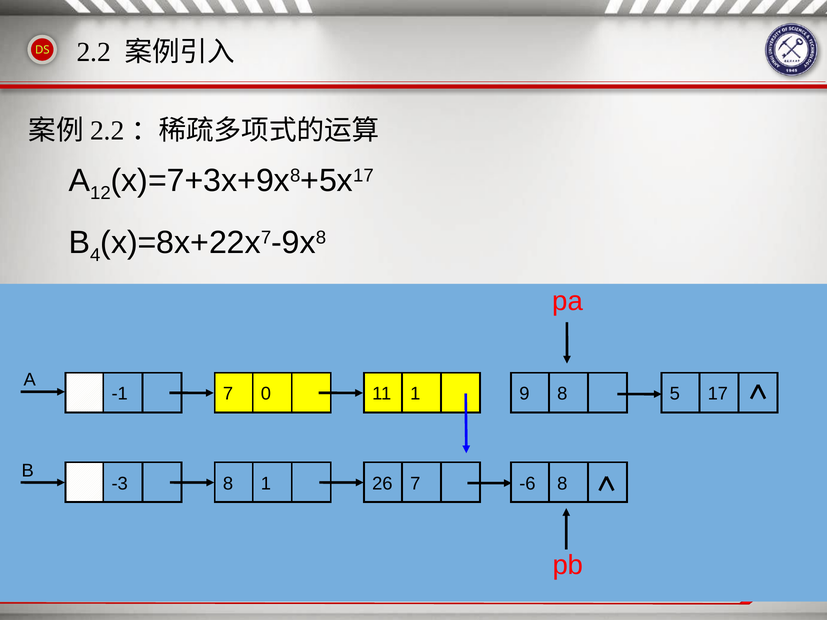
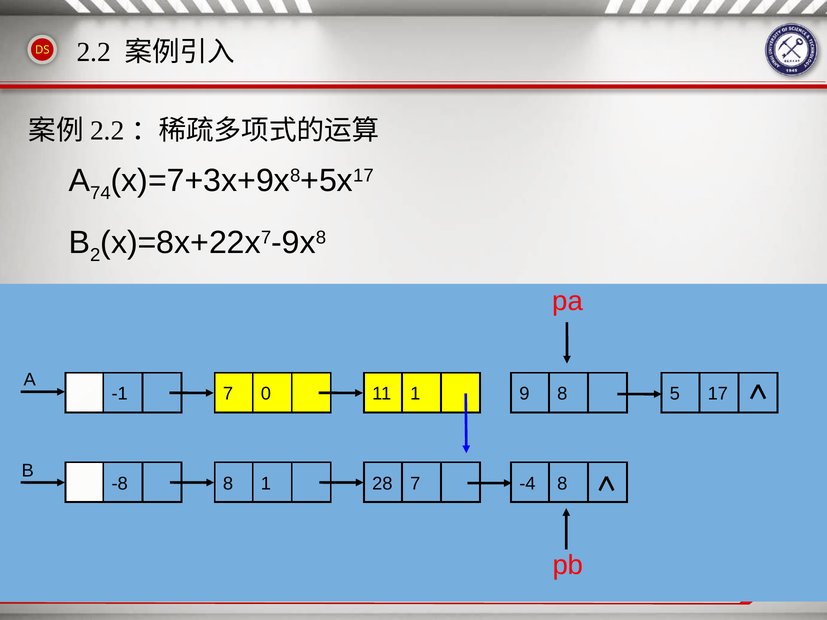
12: 12 -> 74
4: 4 -> 2
-3: -3 -> -8
26: 26 -> 28
-6: -6 -> -4
